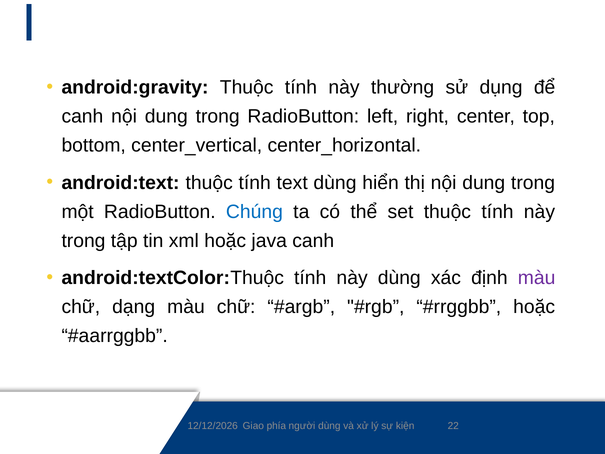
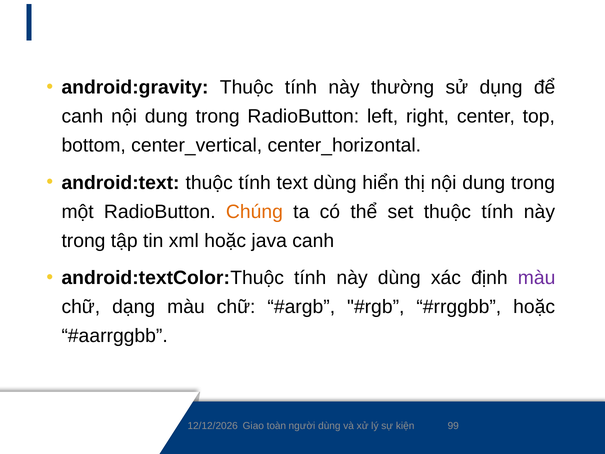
Chúng colour: blue -> orange
phía: phía -> toàn
22: 22 -> 99
